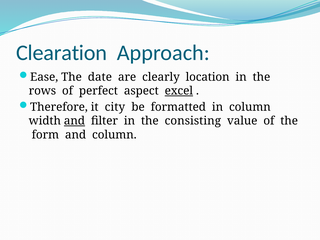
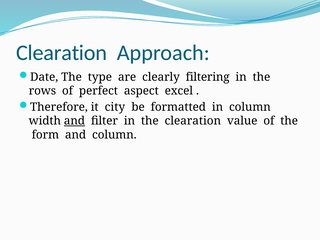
Ease: Ease -> Date
date: date -> type
location: location -> filtering
excel underline: present -> none
the consisting: consisting -> clearation
